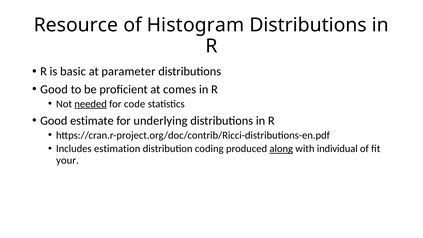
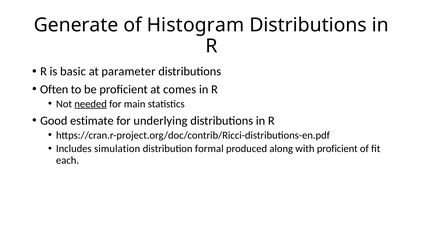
Resource: Resource -> Generate
Good at (54, 89): Good -> Often
code: code -> main
estimation: estimation -> simulation
coding: coding -> formal
along underline: present -> none
with individual: individual -> proficient
your: your -> each
